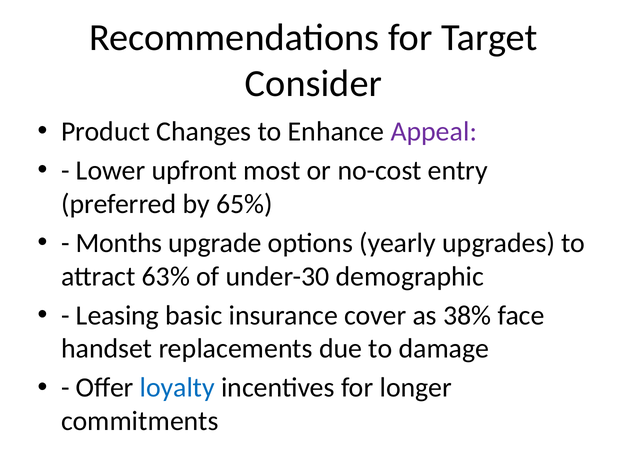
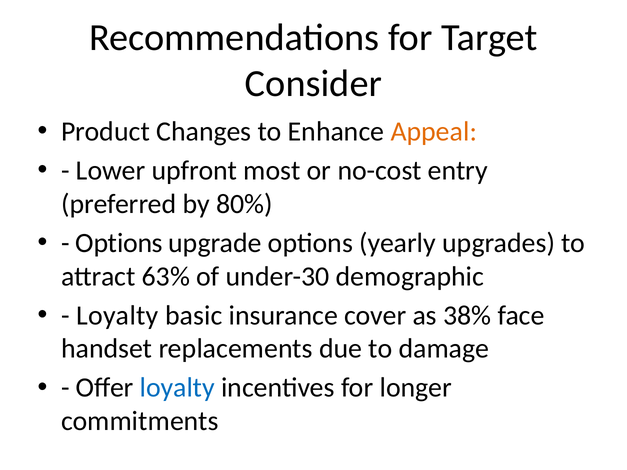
Appeal colour: purple -> orange
65%: 65% -> 80%
Months at (119, 243): Months -> Options
Leasing at (118, 316): Leasing -> Loyalty
